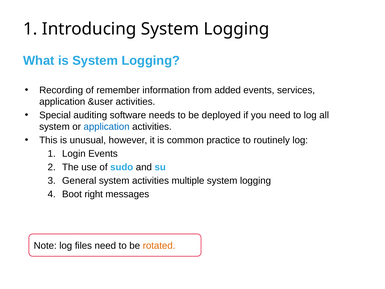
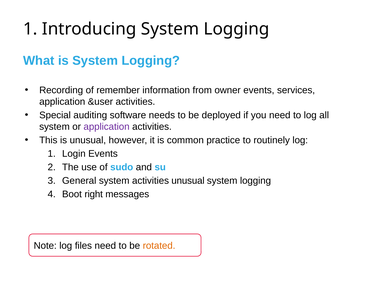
added: added -> owner
application at (107, 127) colour: blue -> purple
activities multiple: multiple -> unusual
